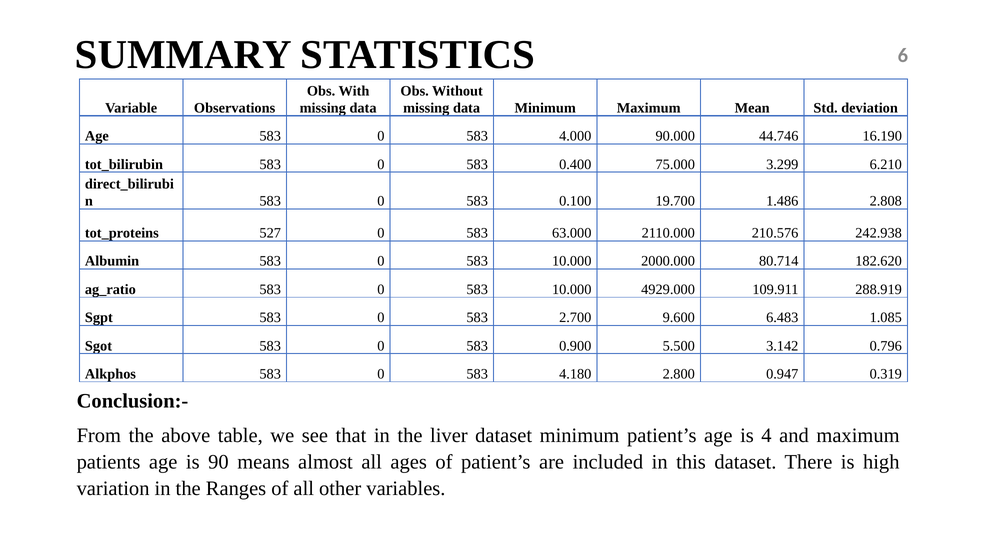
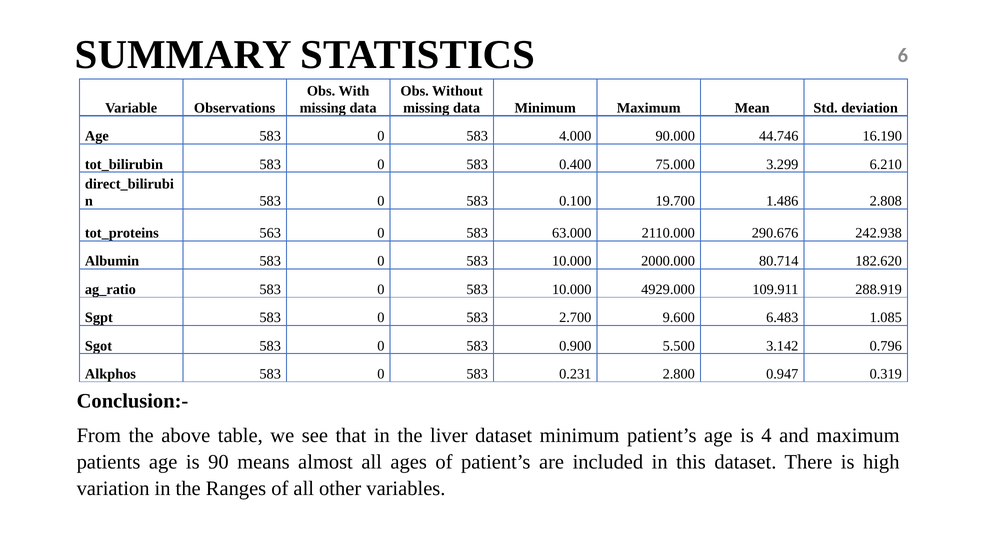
527: 527 -> 563
210.576: 210.576 -> 290.676
4.180: 4.180 -> 0.231
